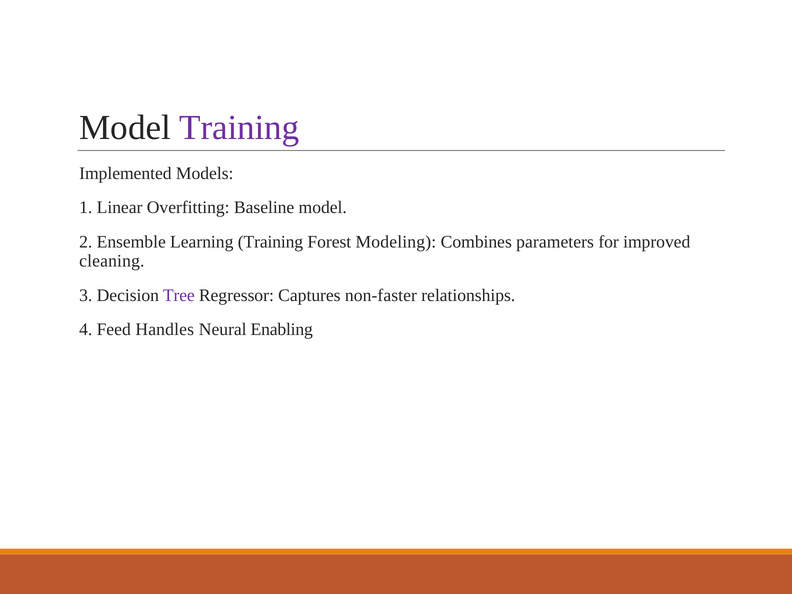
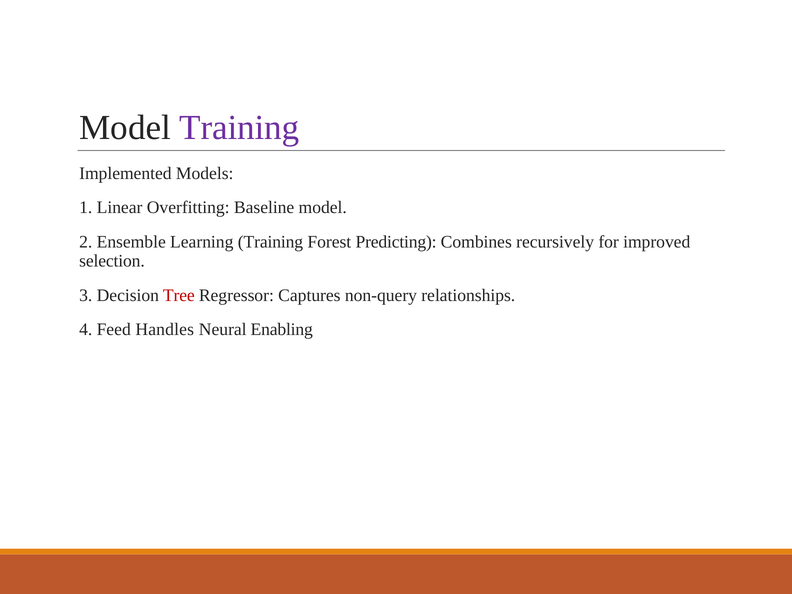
Modeling: Modeling -> Predicting
parameters: parameters -> recursively
cleaning: cleaning -> selection
Tree colour: purple -> red
non-faster: non-faster -> non-query
